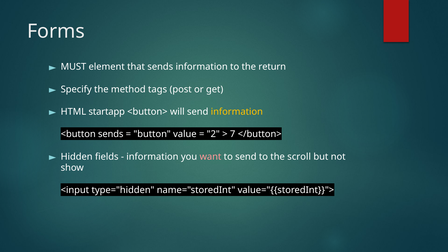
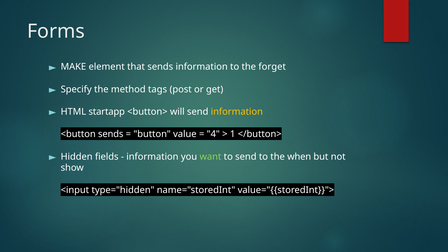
MUST: MUST -> MAKE
return: return -> forget
2: 2 -> 4
7: 7 -> 1
want colour: pink -> light green
scroll: scroll -> when
